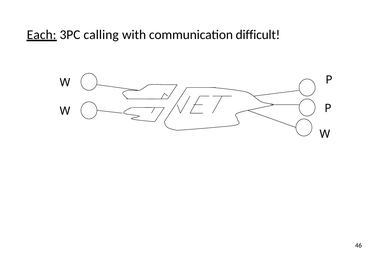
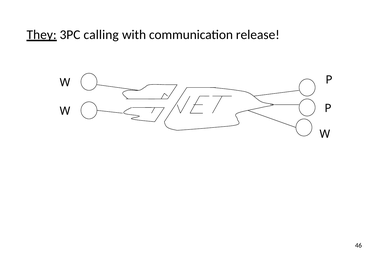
Each: Each -> They
difficult: difficult -> release
